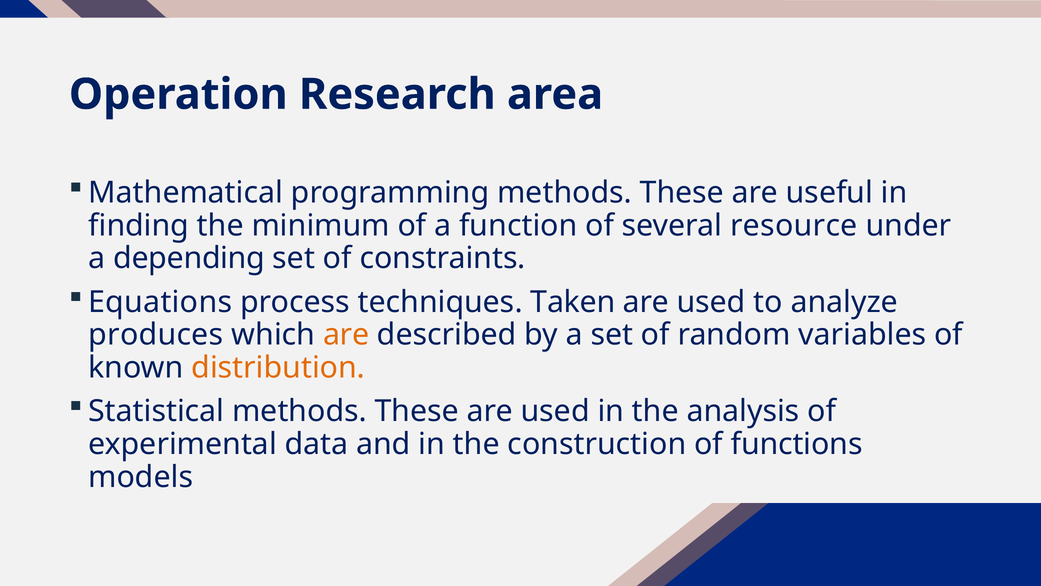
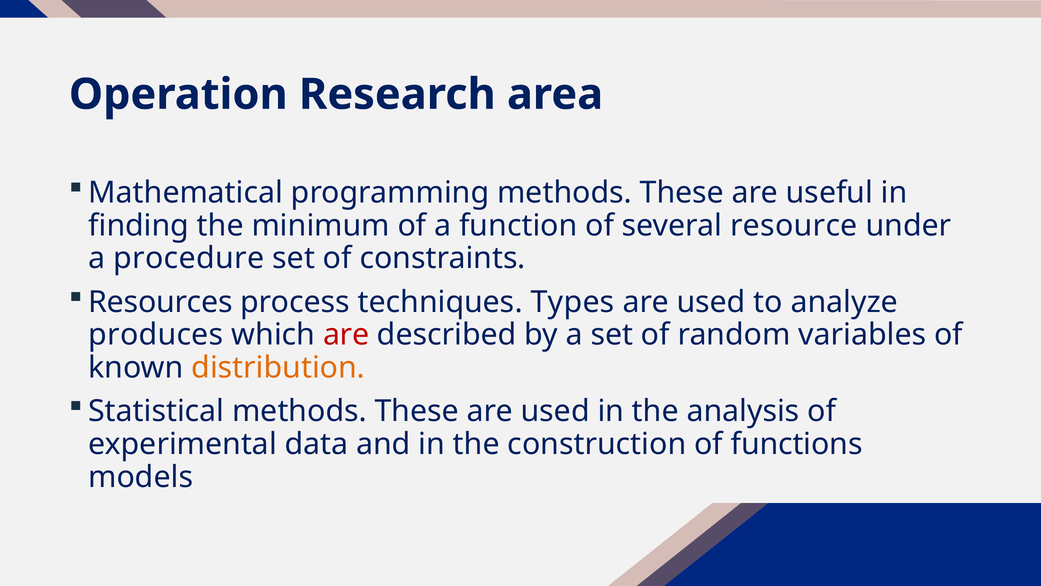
depending: depending -> procedure
Equations: Equations -> Resources
Taken: Taken -> Types
are at (346, 335) colour: orange -> red
